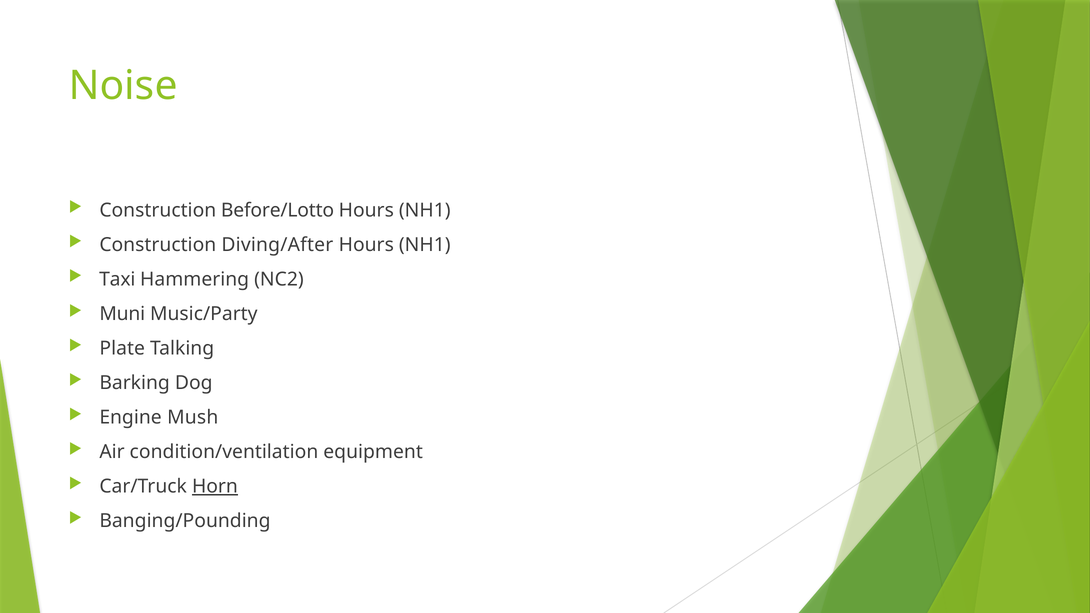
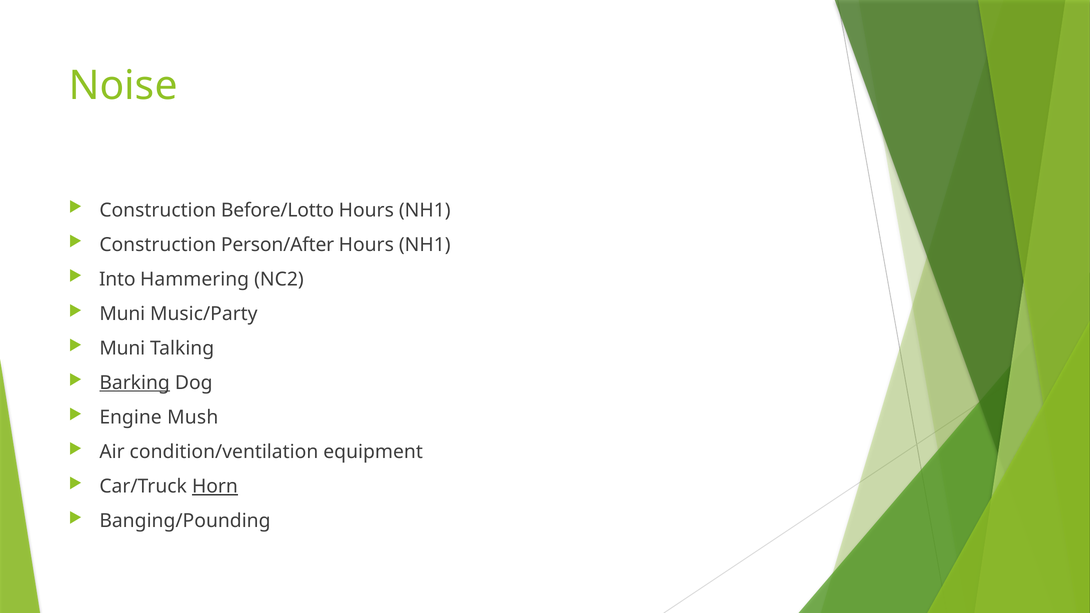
Diving/After: Diving/After -> Person/After
Taxi: Taxi -> Into
Plate at (122, 348): Plate -> Muni
Barking underline: none -> present
